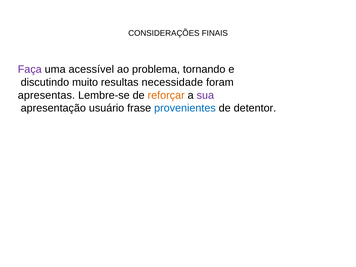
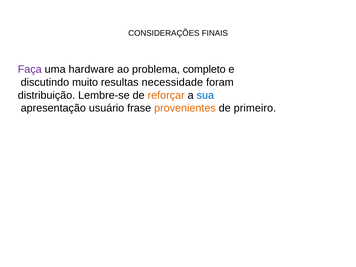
acessível: acessível -> hardware
tornando: tornando -> completo
apresentas: apresentas -> distribuição
sua colour: purple -> blue
provenientes colour: blue -> orange
detentor: detentor -> primeiro
